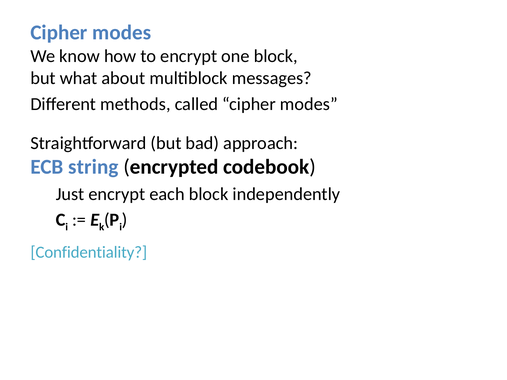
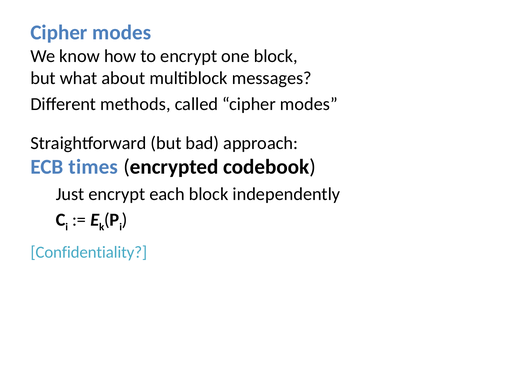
string: string -> times
